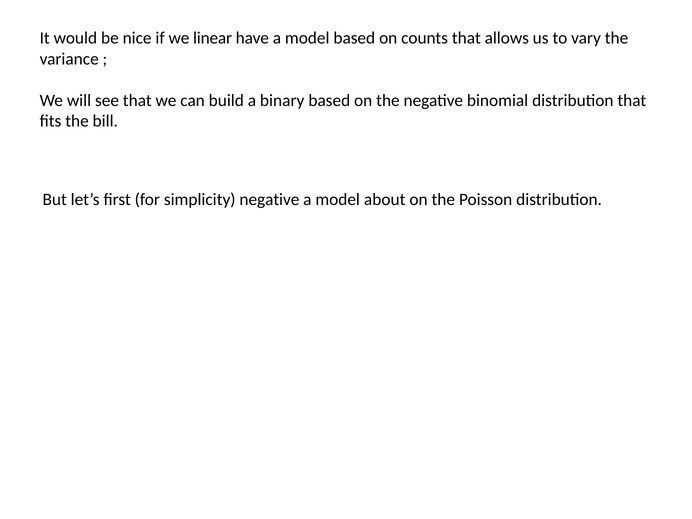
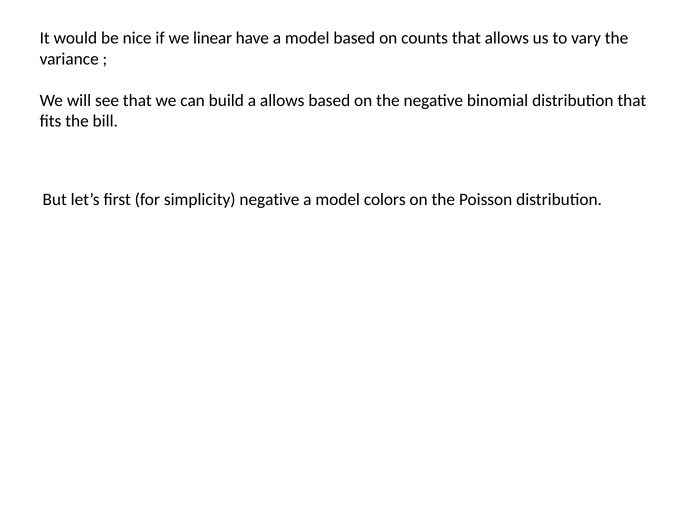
a binary: binary -> allows
about: about -> colors
